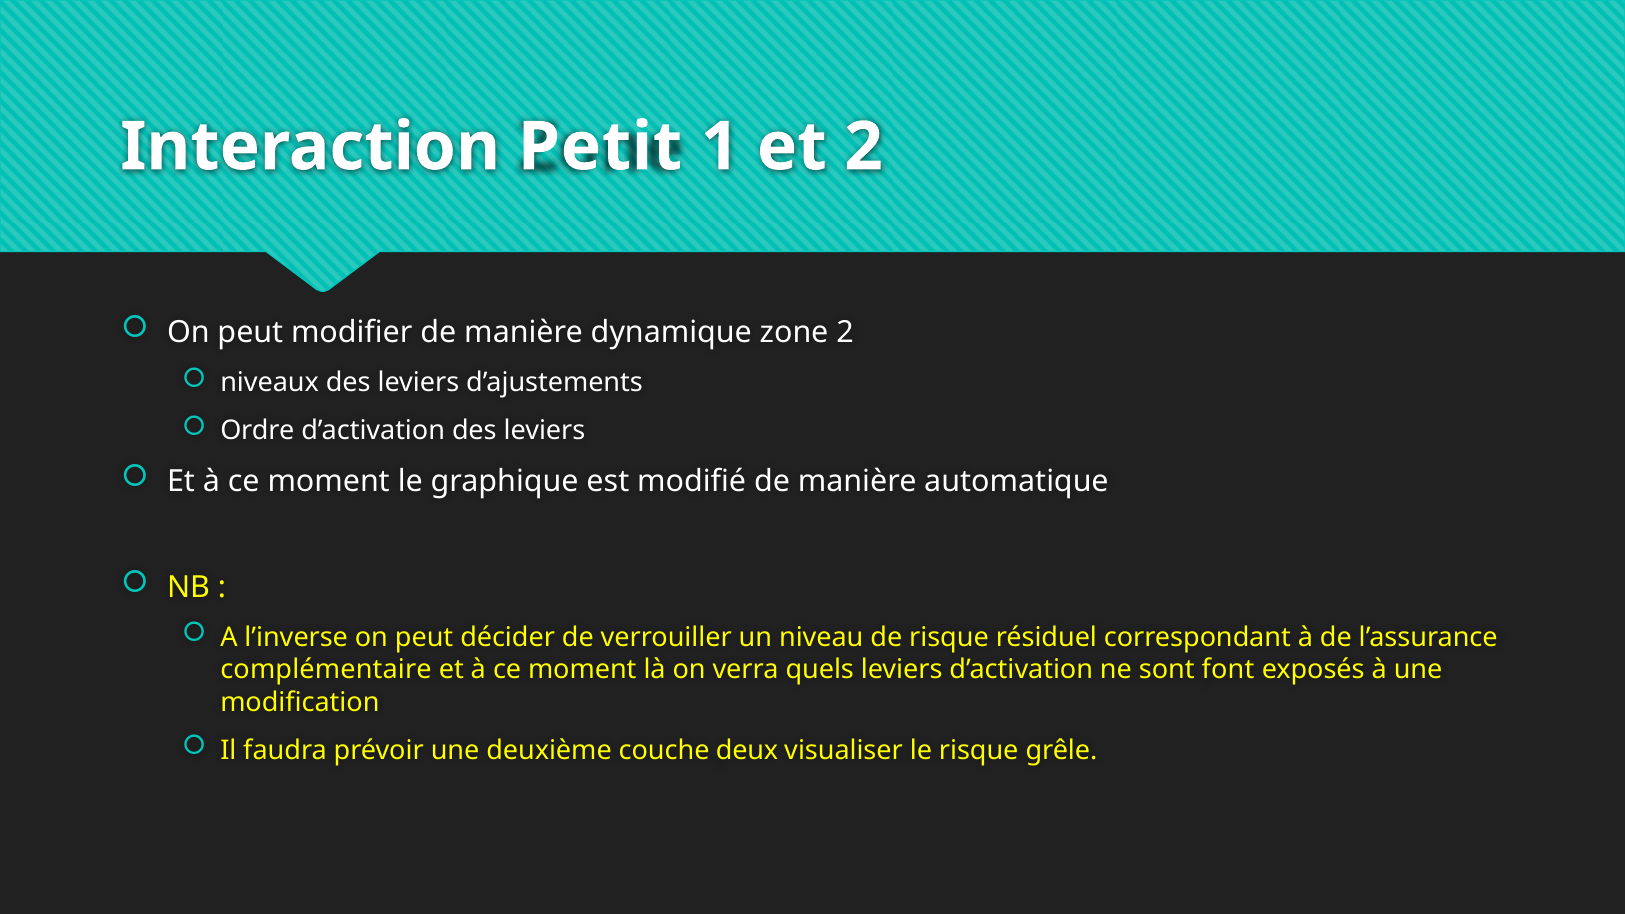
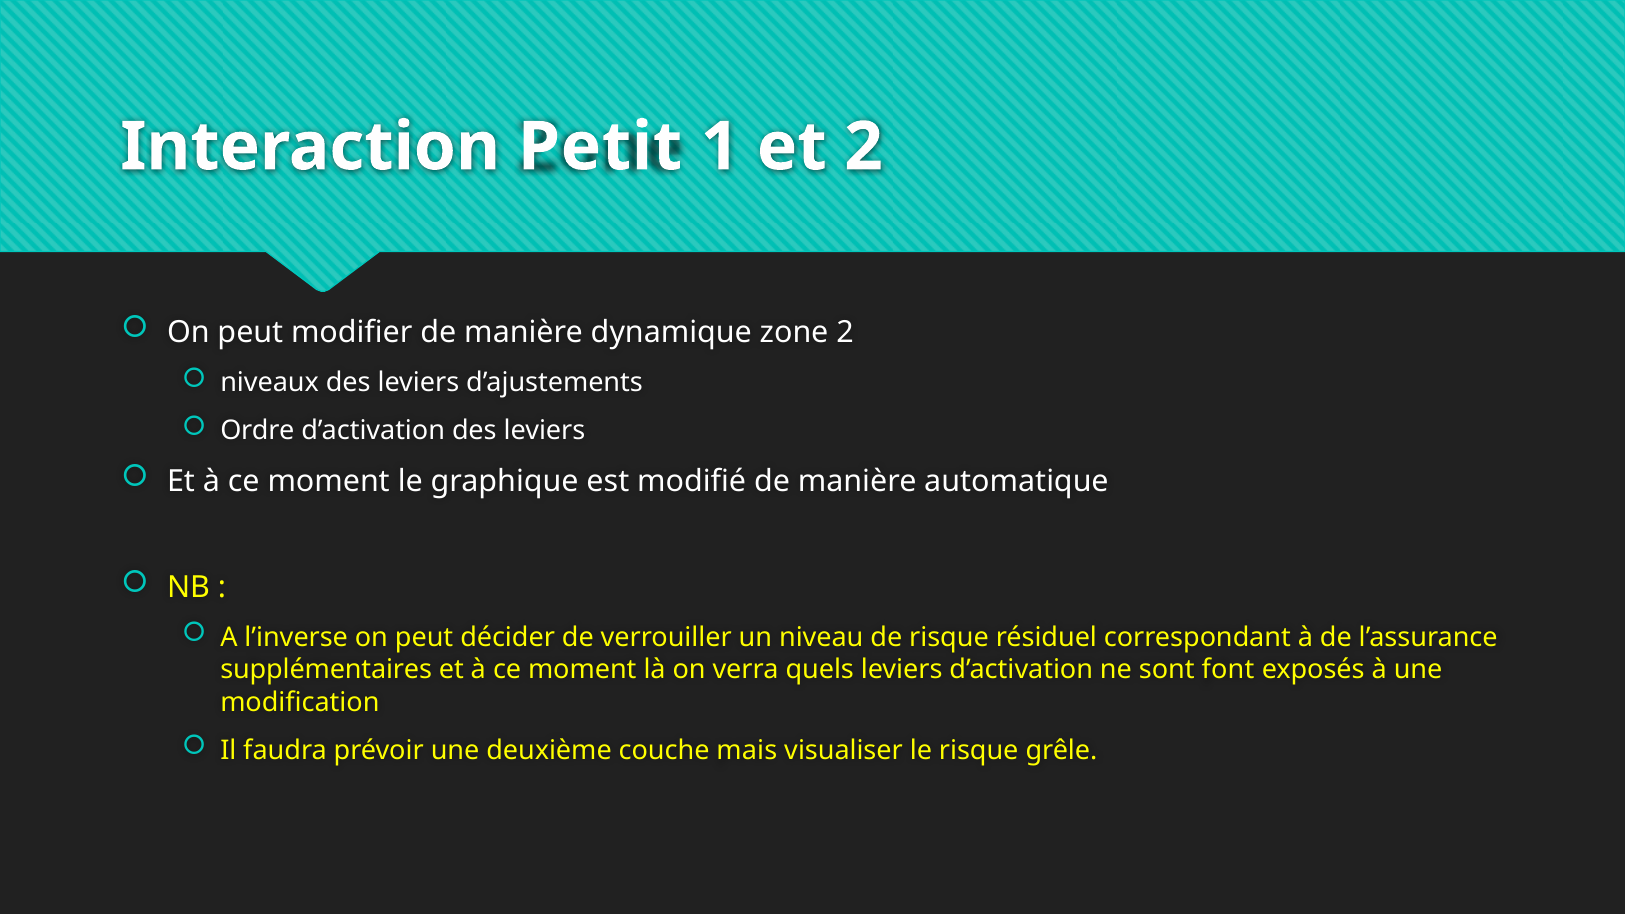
complémentaire: complémentaire -> supplémentaires
deux: deux -> mais
